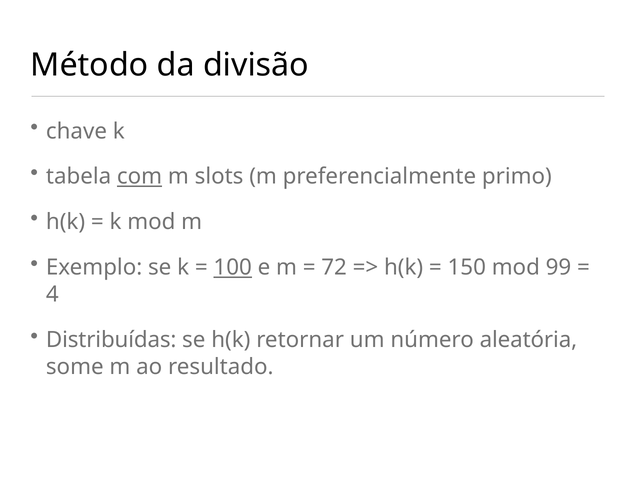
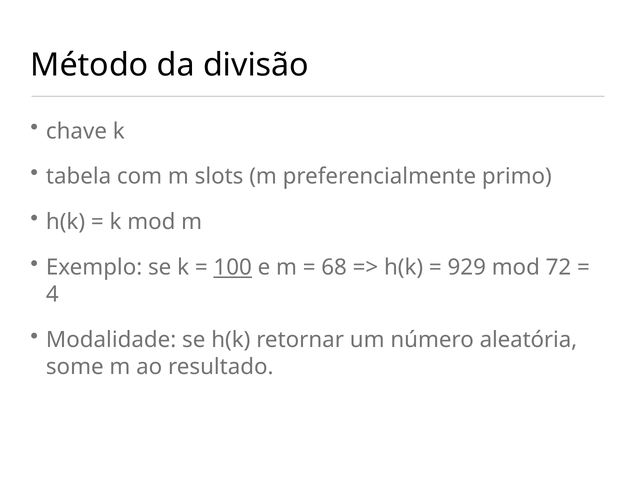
com underline: present -> none
72: 72 -> 68
150: 150 -> 929
99: 99 -> 72
Distribuídas: Distribuídas -> Modalidade
